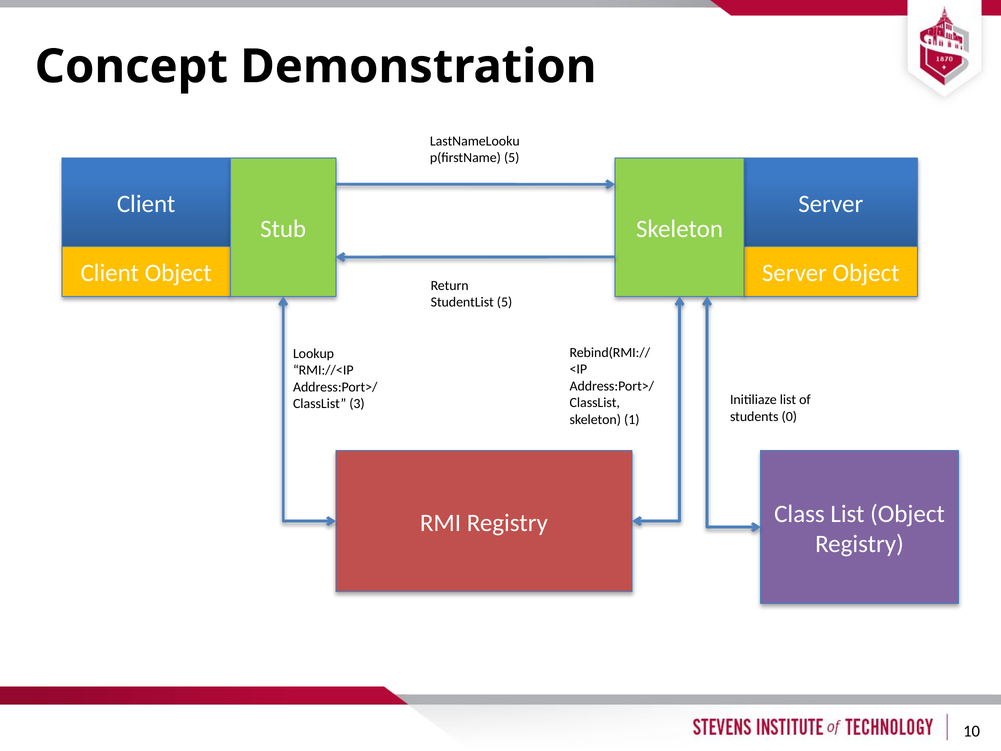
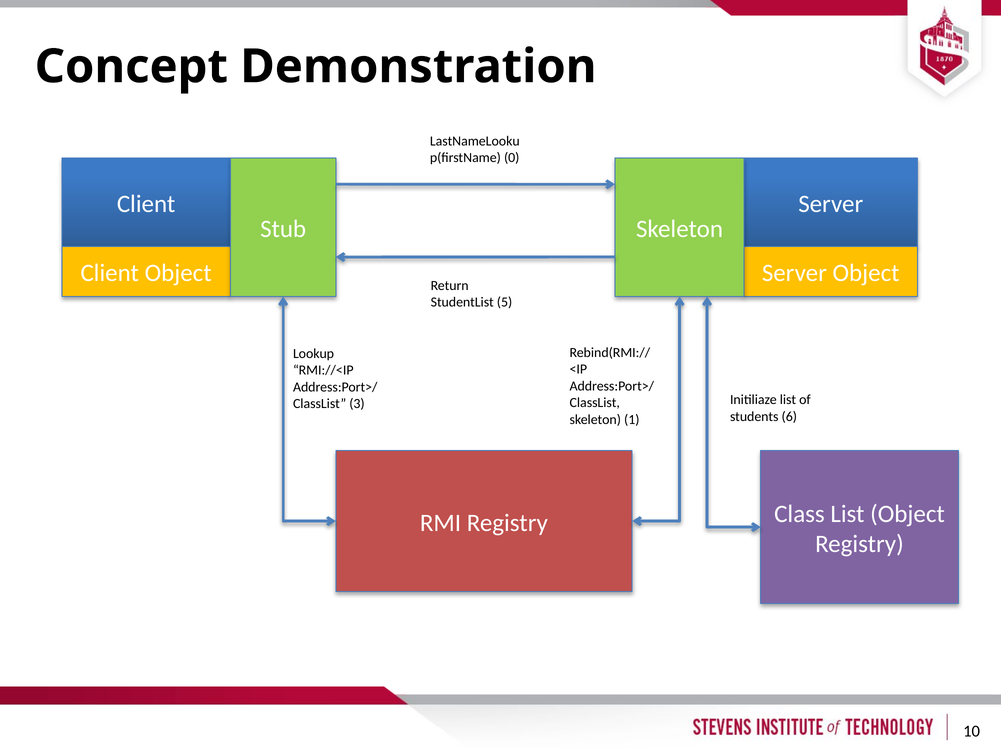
5 at (512, 158): 5 -> 0
0: 0 -> 6
